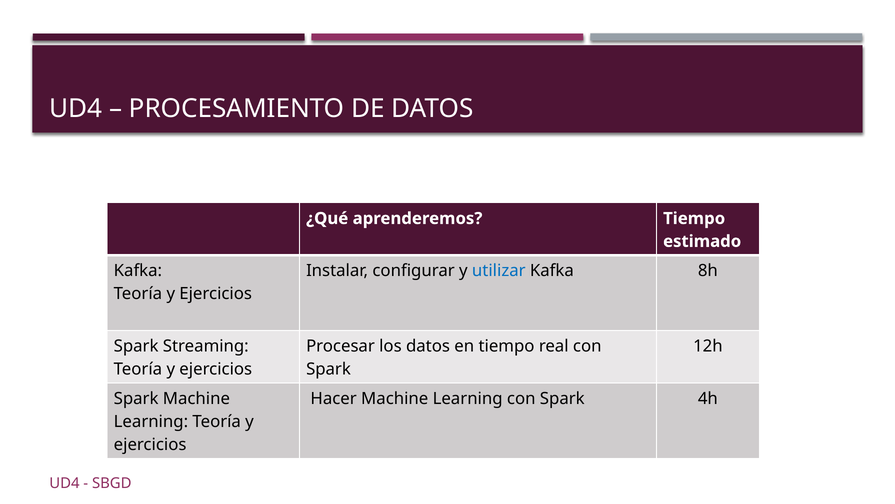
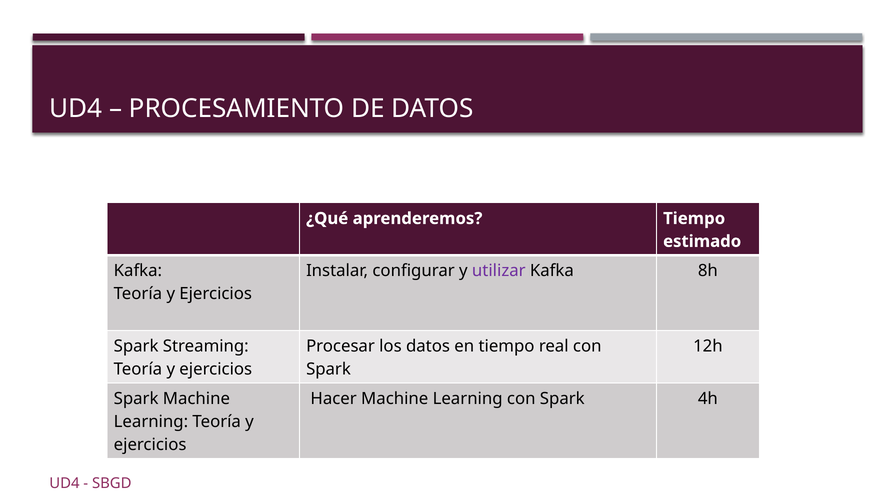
utilizar colour: blue -> purple
